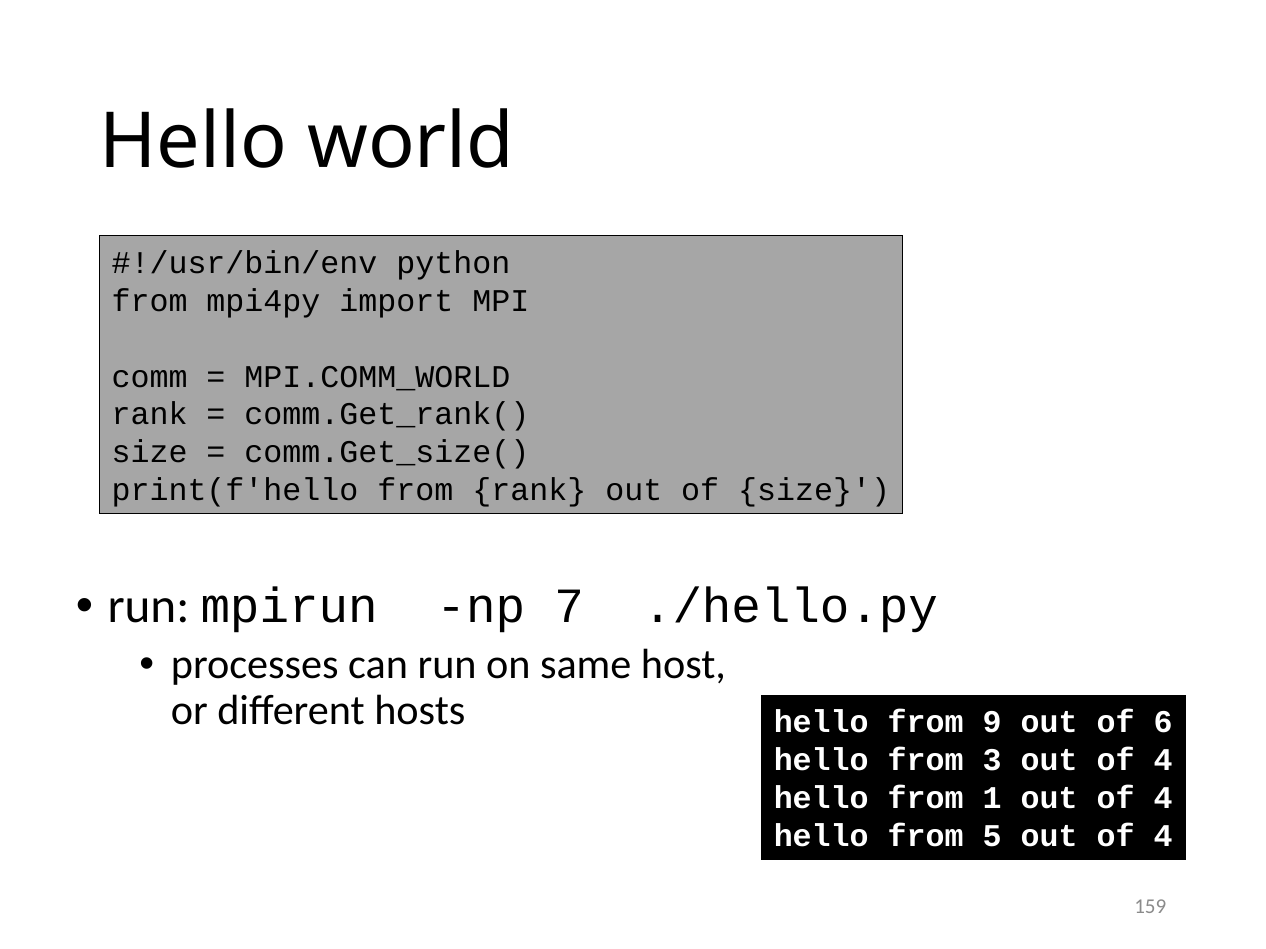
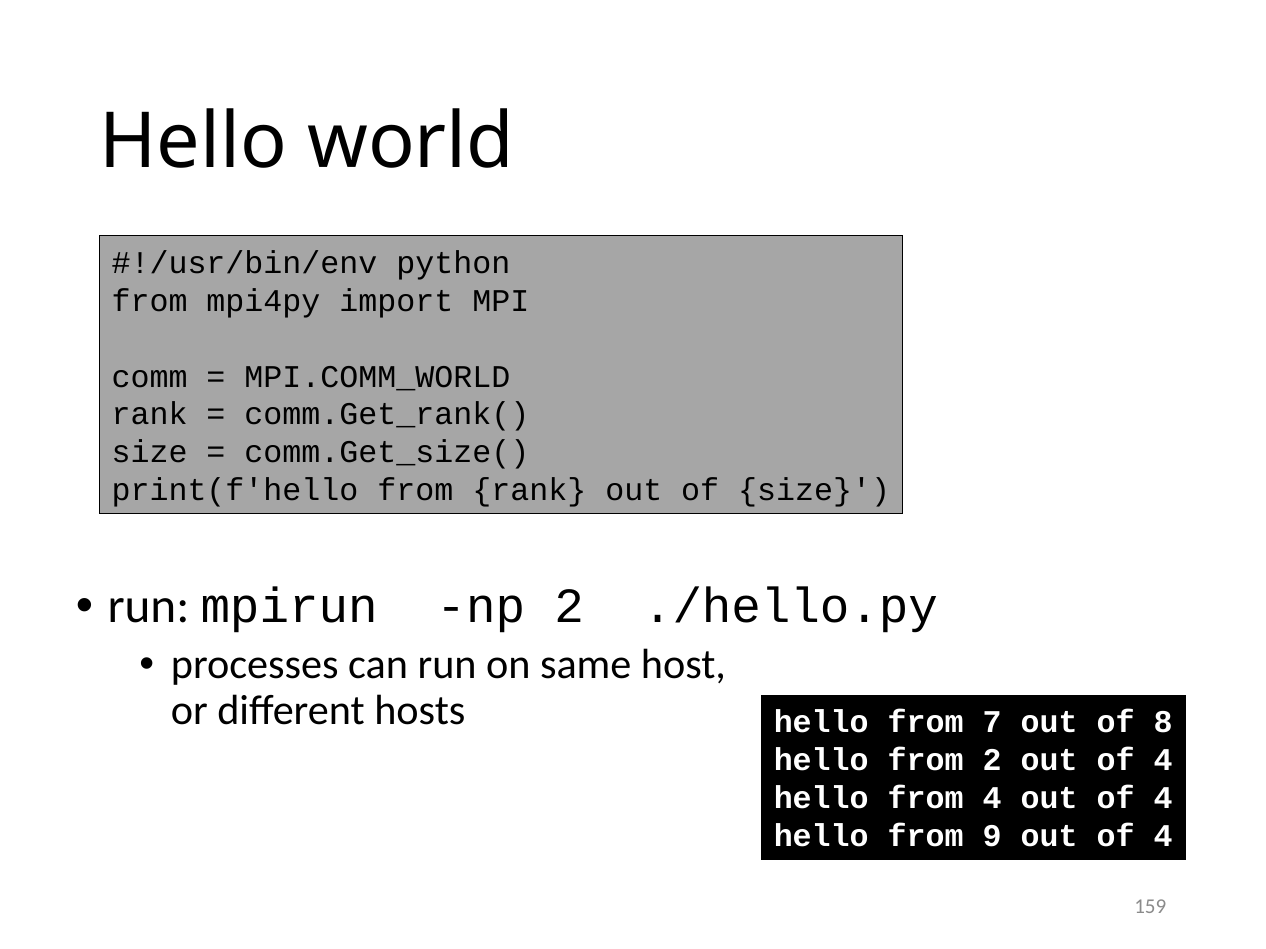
np 7: 7 -> 2
9: 9 -> 7
6: 6 -> 8
from 3: 3 -> 2
from 1: 1 -> 4
5: 5 -> 9
